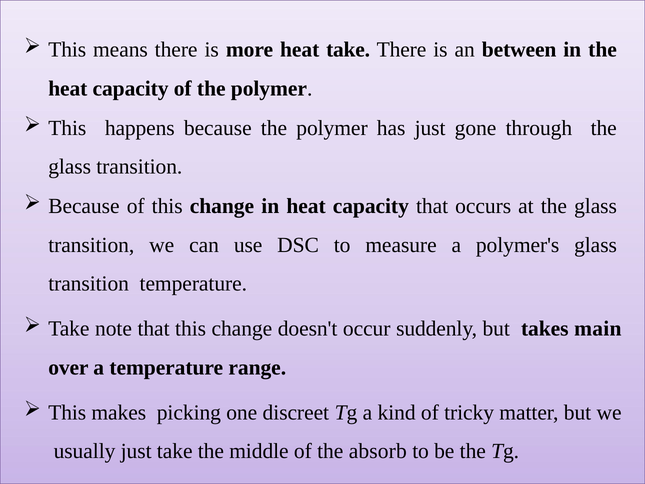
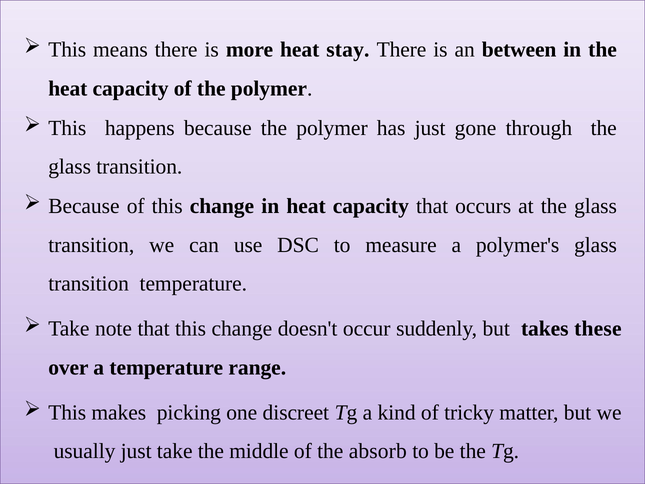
heat take: take -> stay
main: main -> these
